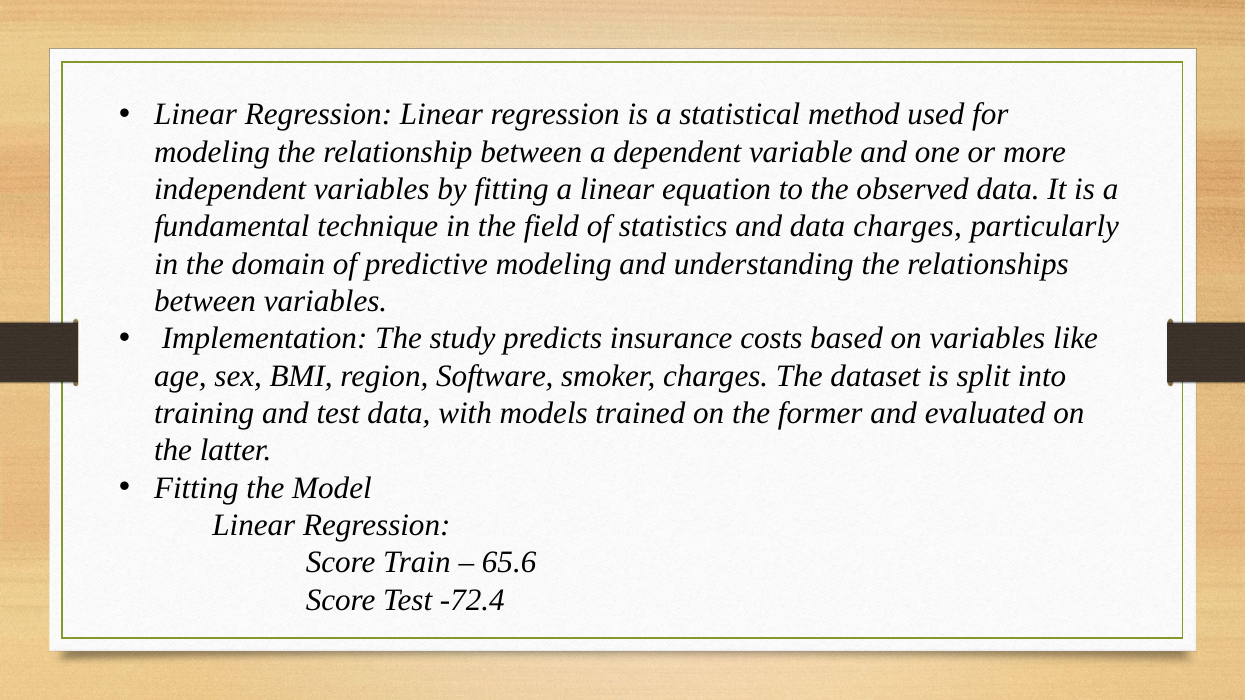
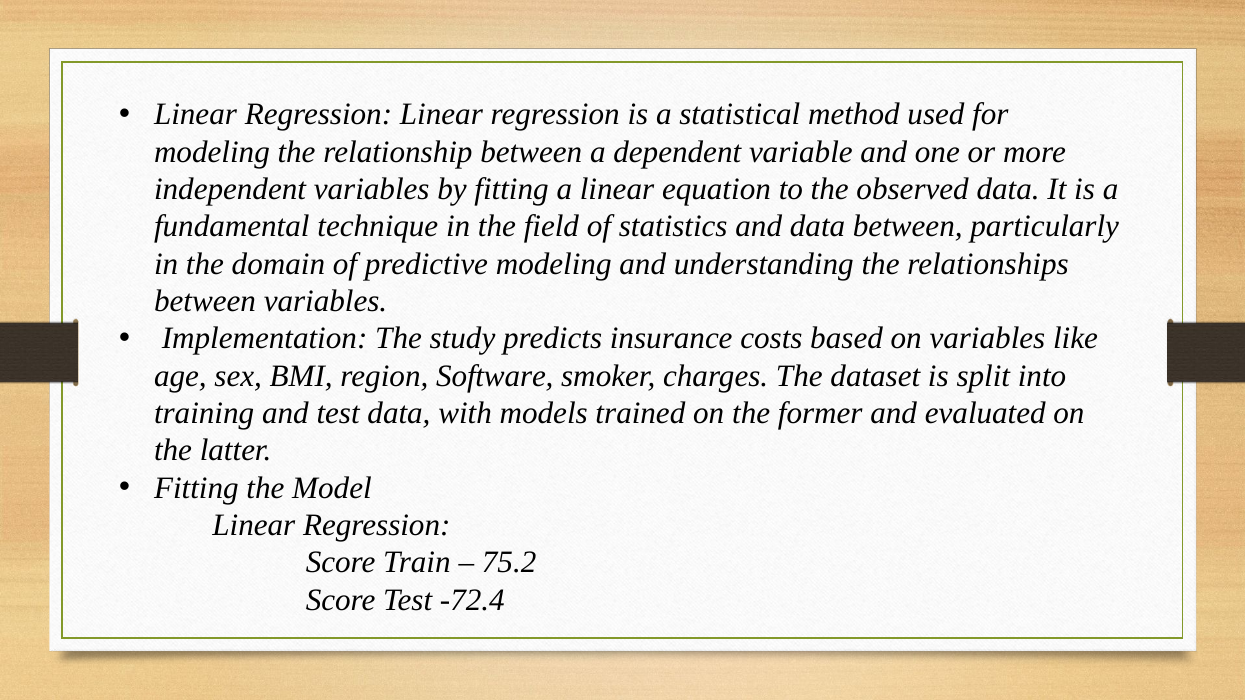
data charges: charges -> between
65.6: 65.6 -> 75.2
